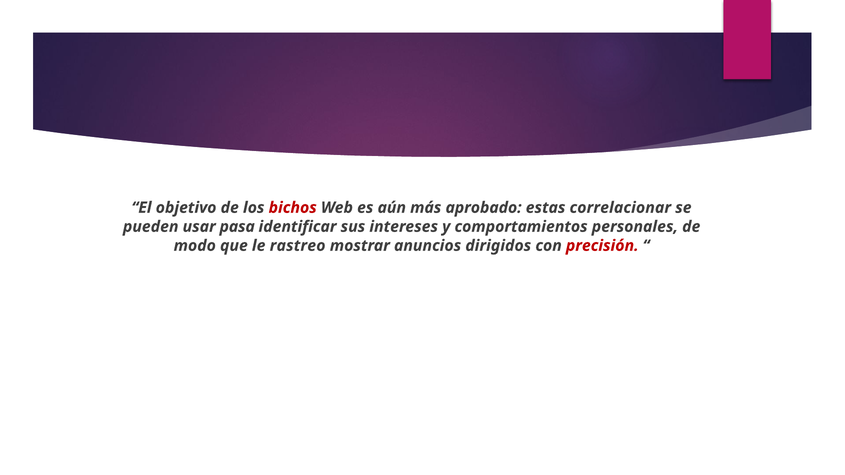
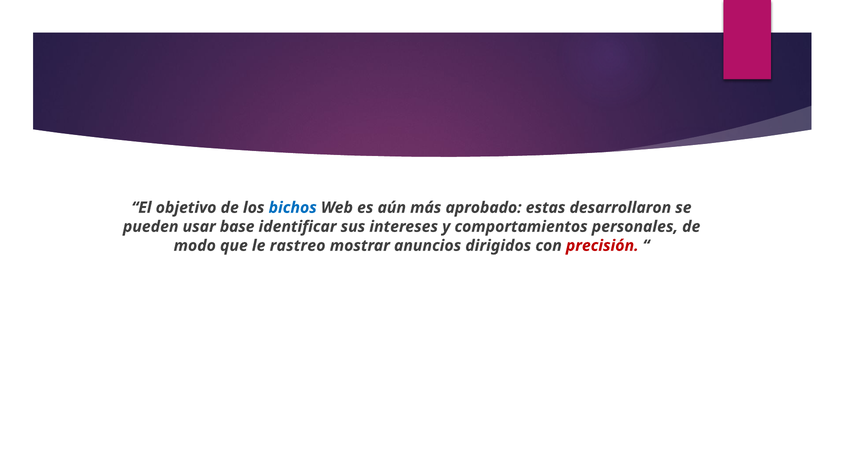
bichos colour: red -> blue
correlacionar: correlacionar -> desarrollaron
pasa: pasa -> base
